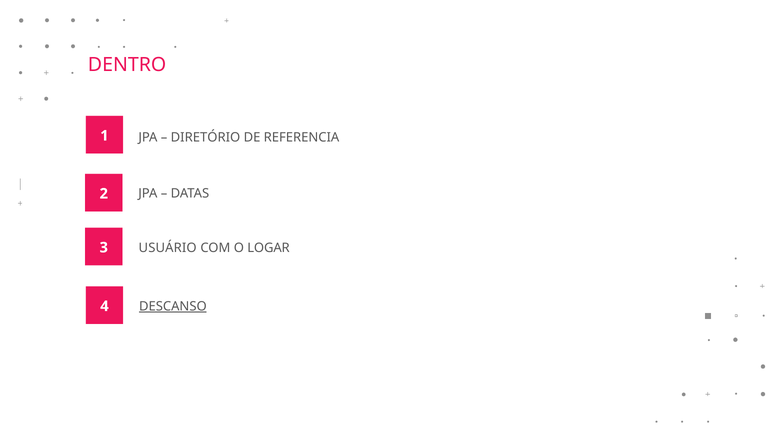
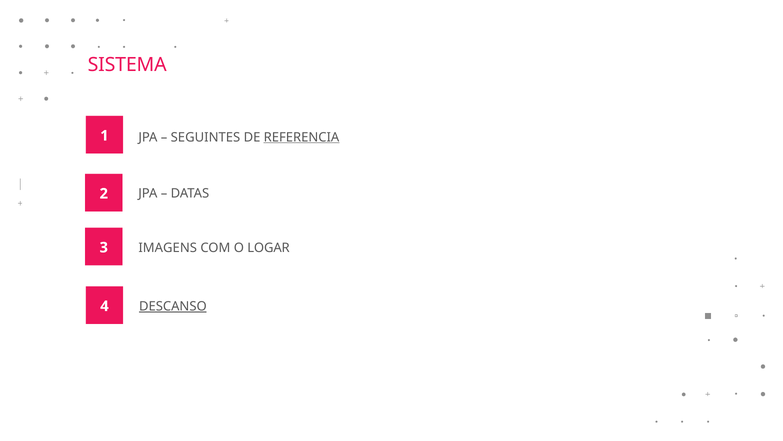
DENTRO: DENTRO -> SISTEMA
DIRETÓRIO: DIRETÓRIO -> SEGUINTES
REFERENCIA underline: none -> present
USUÁRIO: USUÁRIO -> IMAGENS
